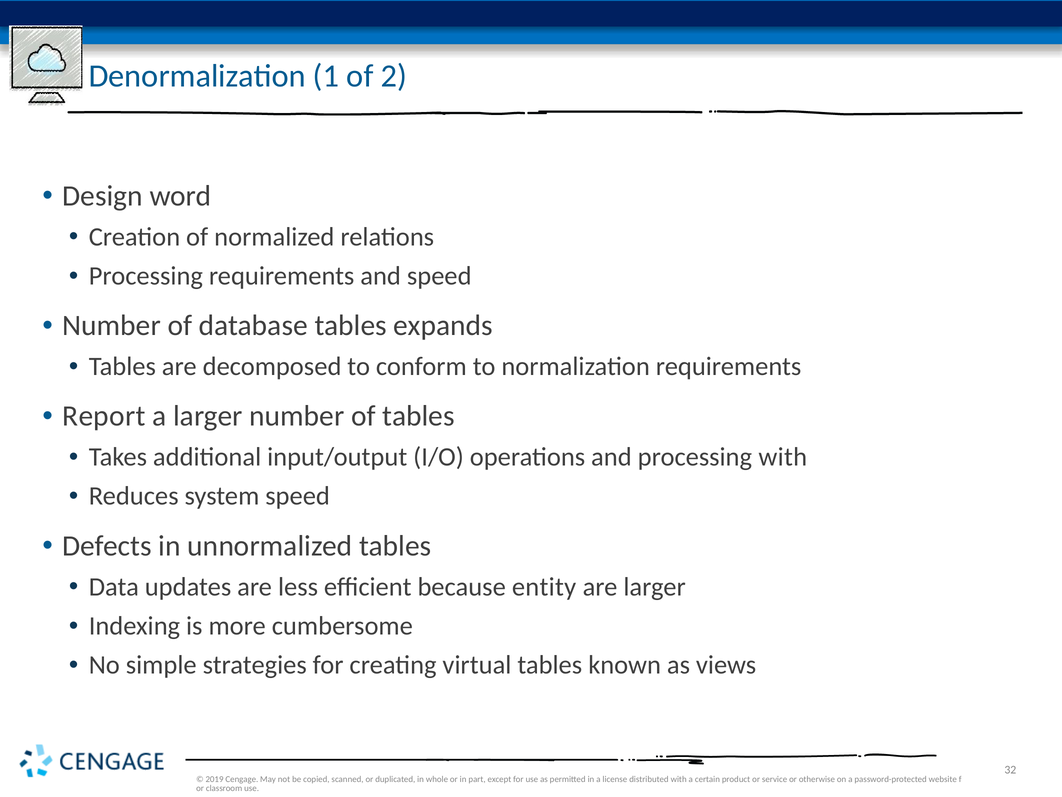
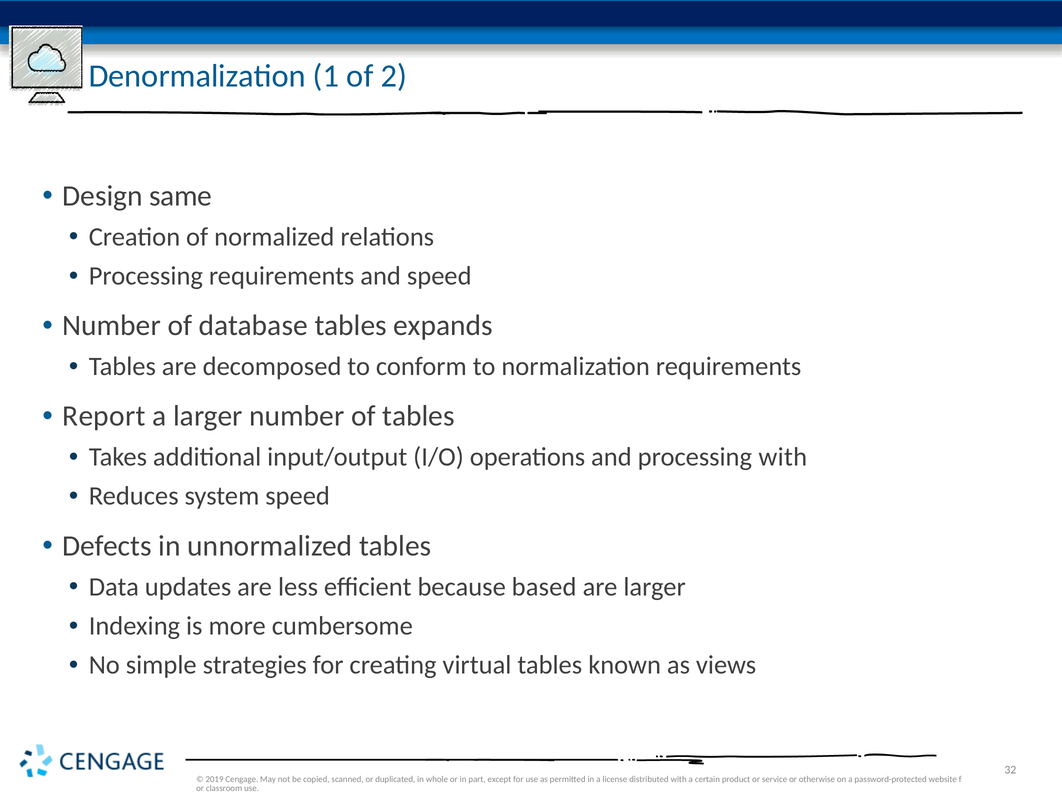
word: word -> same
entity: entity -> based
